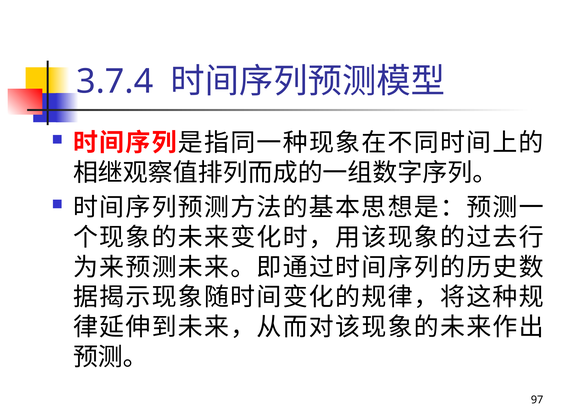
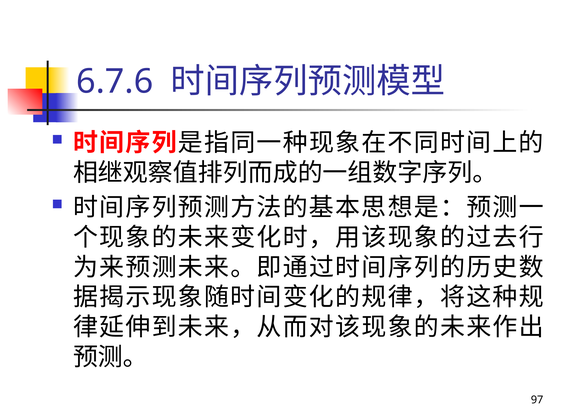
3.7.4: 3.7.4 -> 6.7.6
